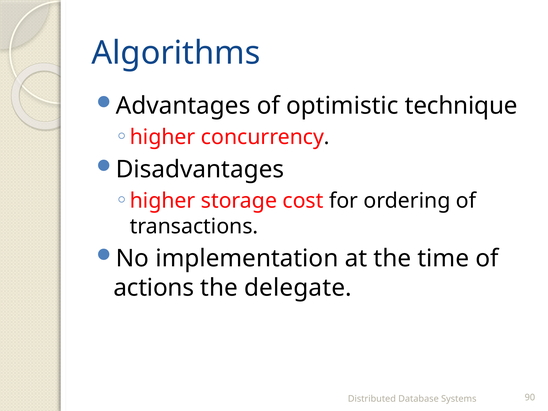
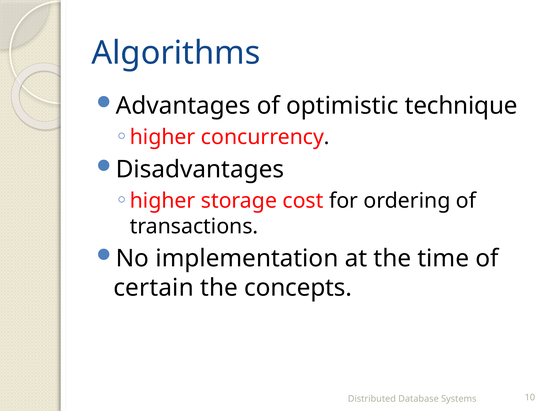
actions: actions -> certain
delegate: delegate -> concepts
90: 90 -> 10
